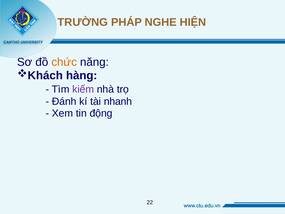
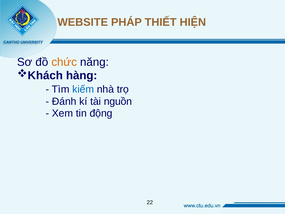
TRƯỜNG: TRƯỜNG -> WEBSITE
NGHE: NGHE -> THIẾT
kiếm colour: purple -> blue
nhanh: nhanh -> nguồn
